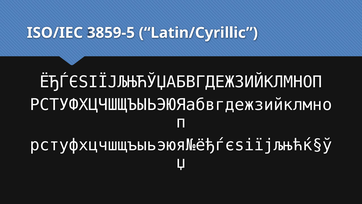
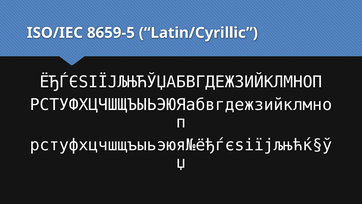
3859-5: 3859-5 -> 8659-5
